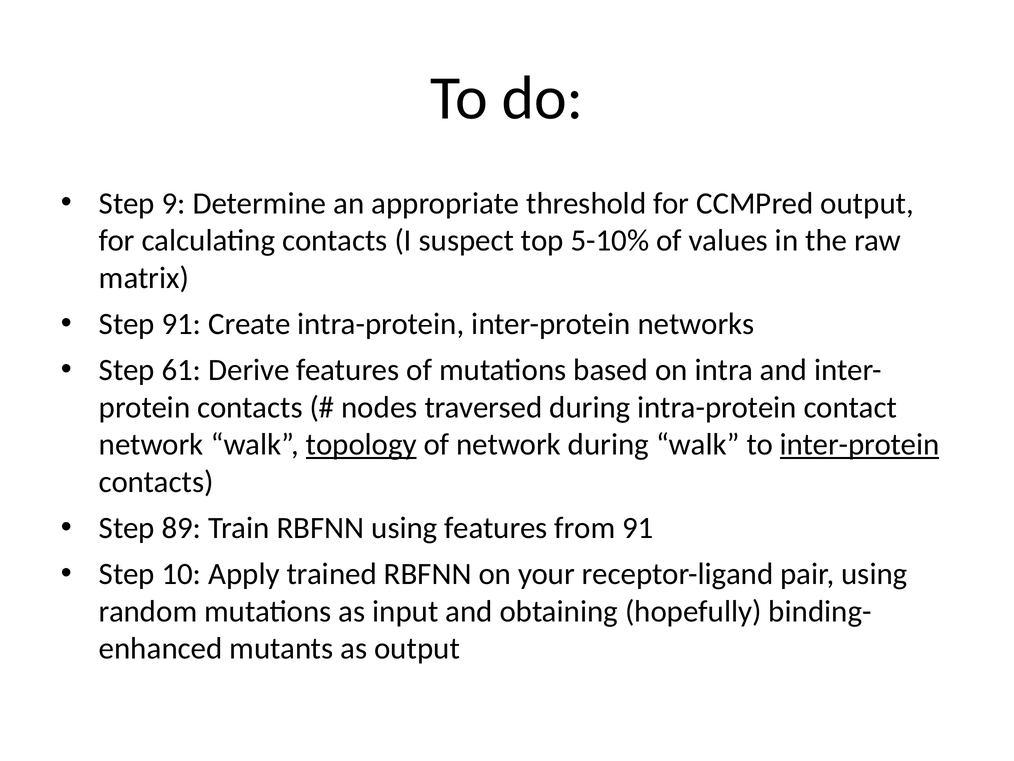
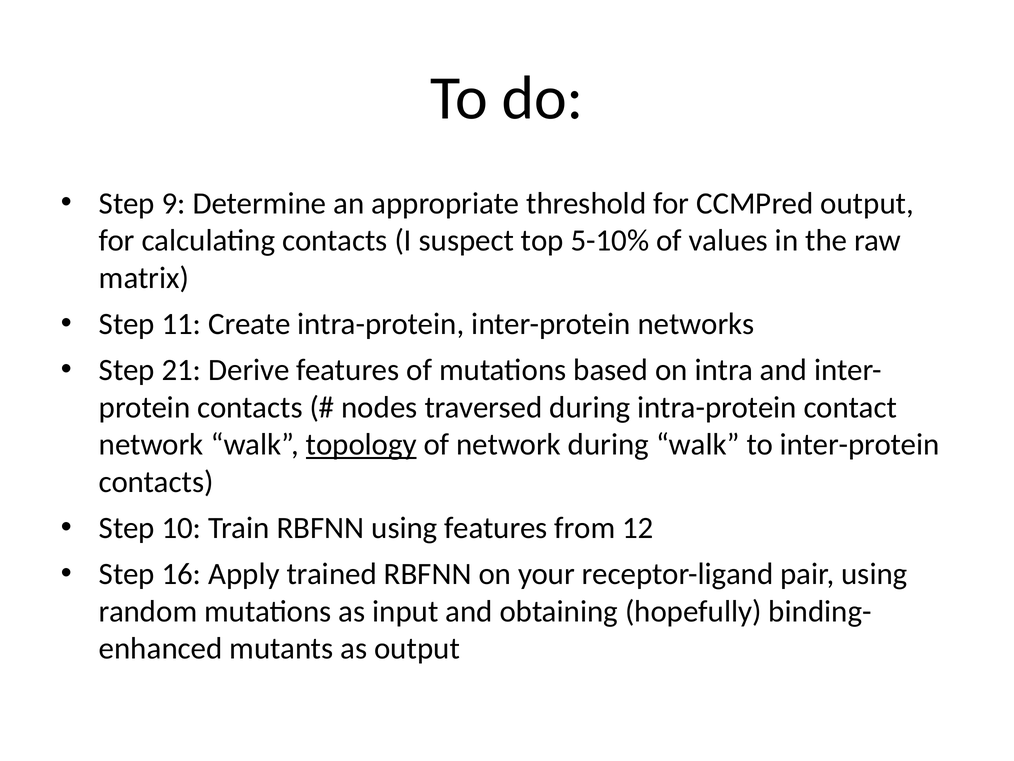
Step 91: 91 -> 11
61: 61 -> 21
inter-protein at (860, 444) underline: present -> none
89: 89 -> 10
from 91: 91 -> 12
10: 10 -> 16
